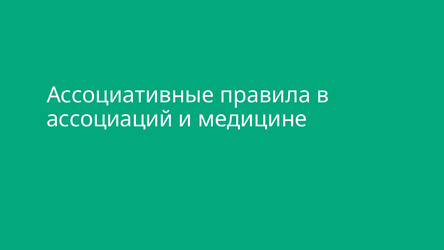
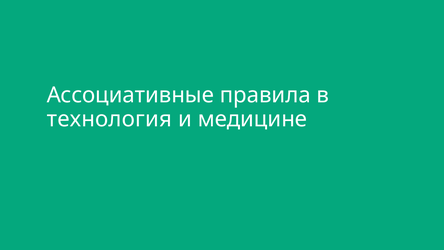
ассоциаций: ассоциаций -> технология
